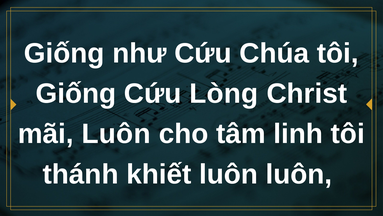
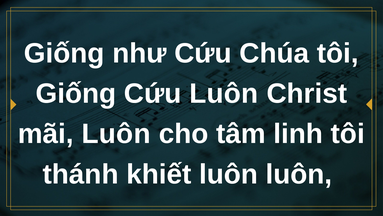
Cứu Lòng: Lòng -> Luôn
